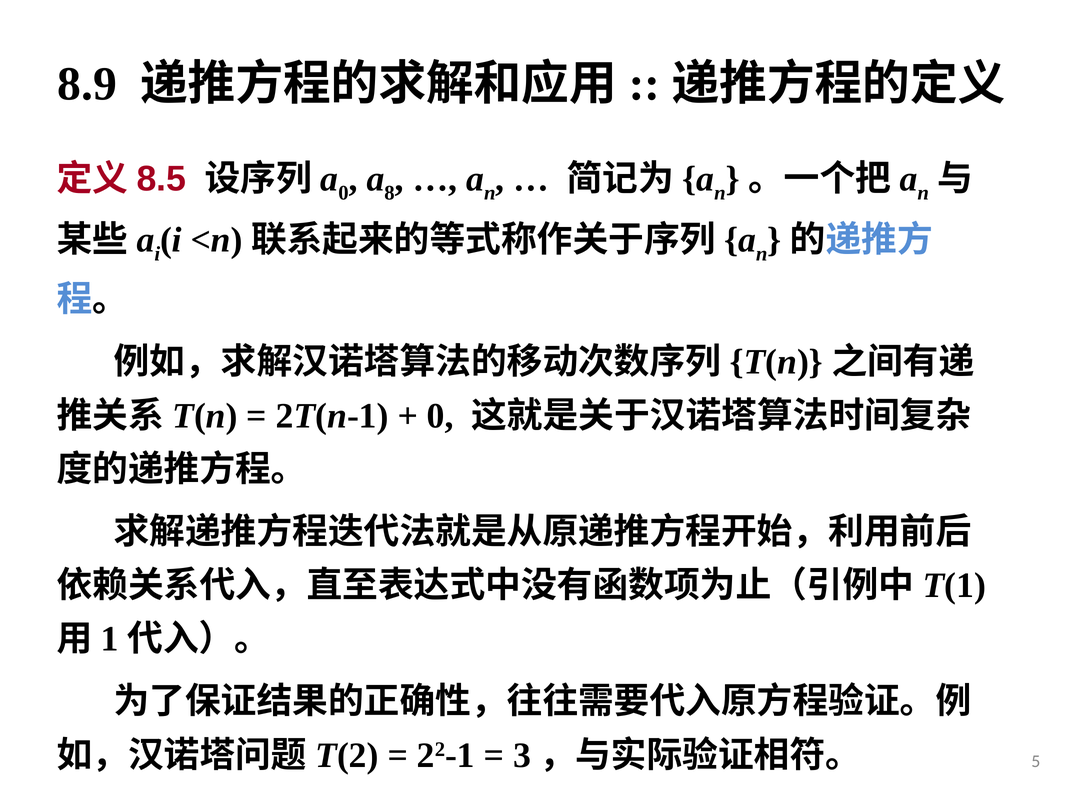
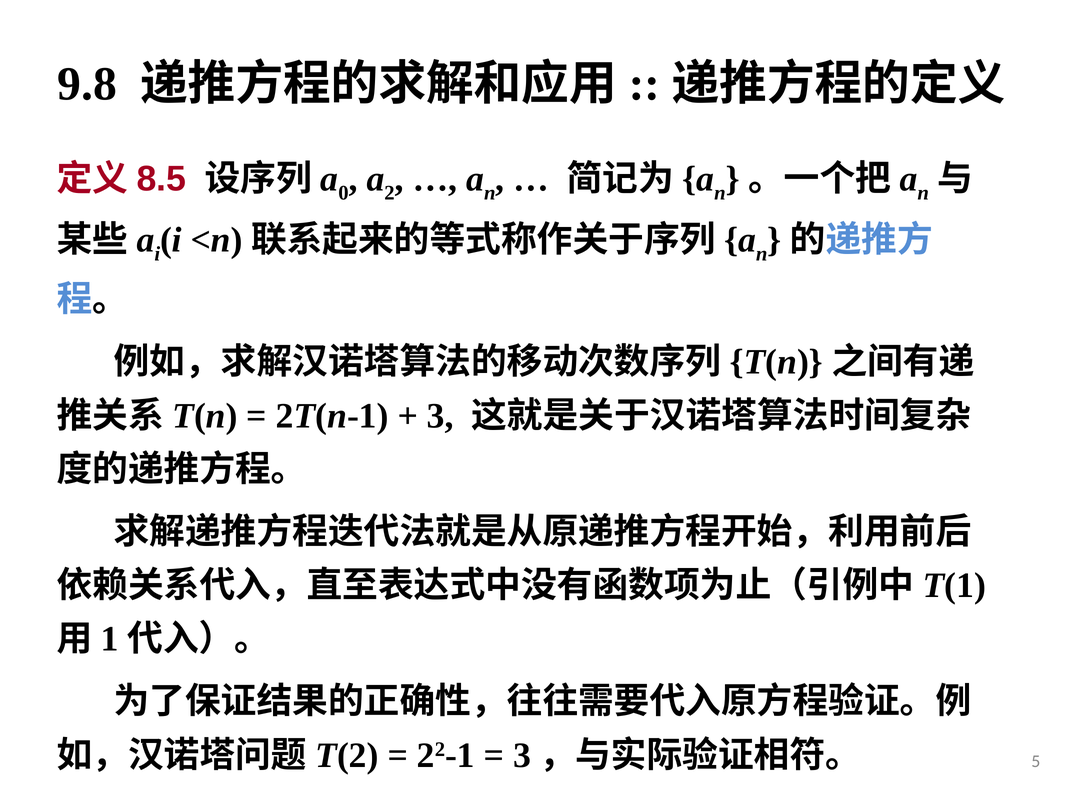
8.9: 8.9 -> 9.8
8: 8 -> 2
0 at (440, 416): 0 -> 3
